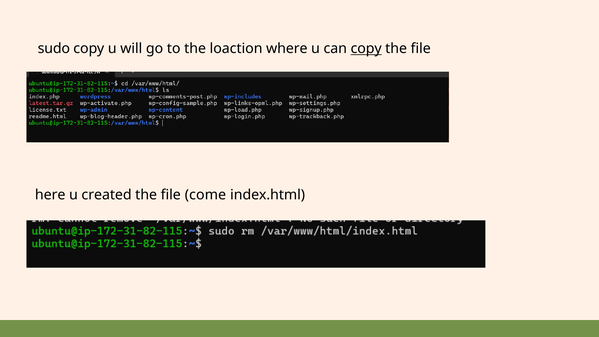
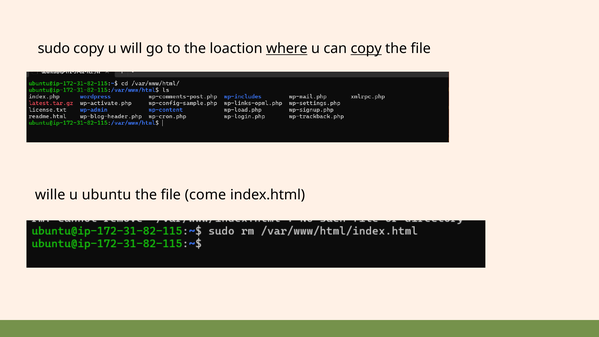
where underline: none -> present
here: here -> wille
created: created -> ubuntu
